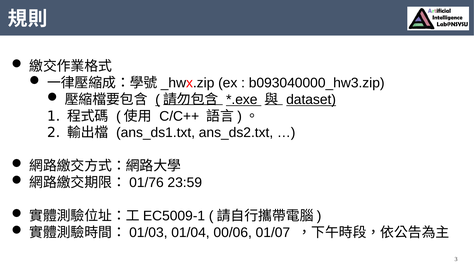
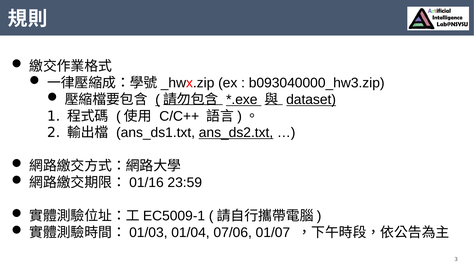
ans_ds2.txt underline: none -> present
01/76: 01/76 -> 01/16
00/06: 00/06 -> 07/06
